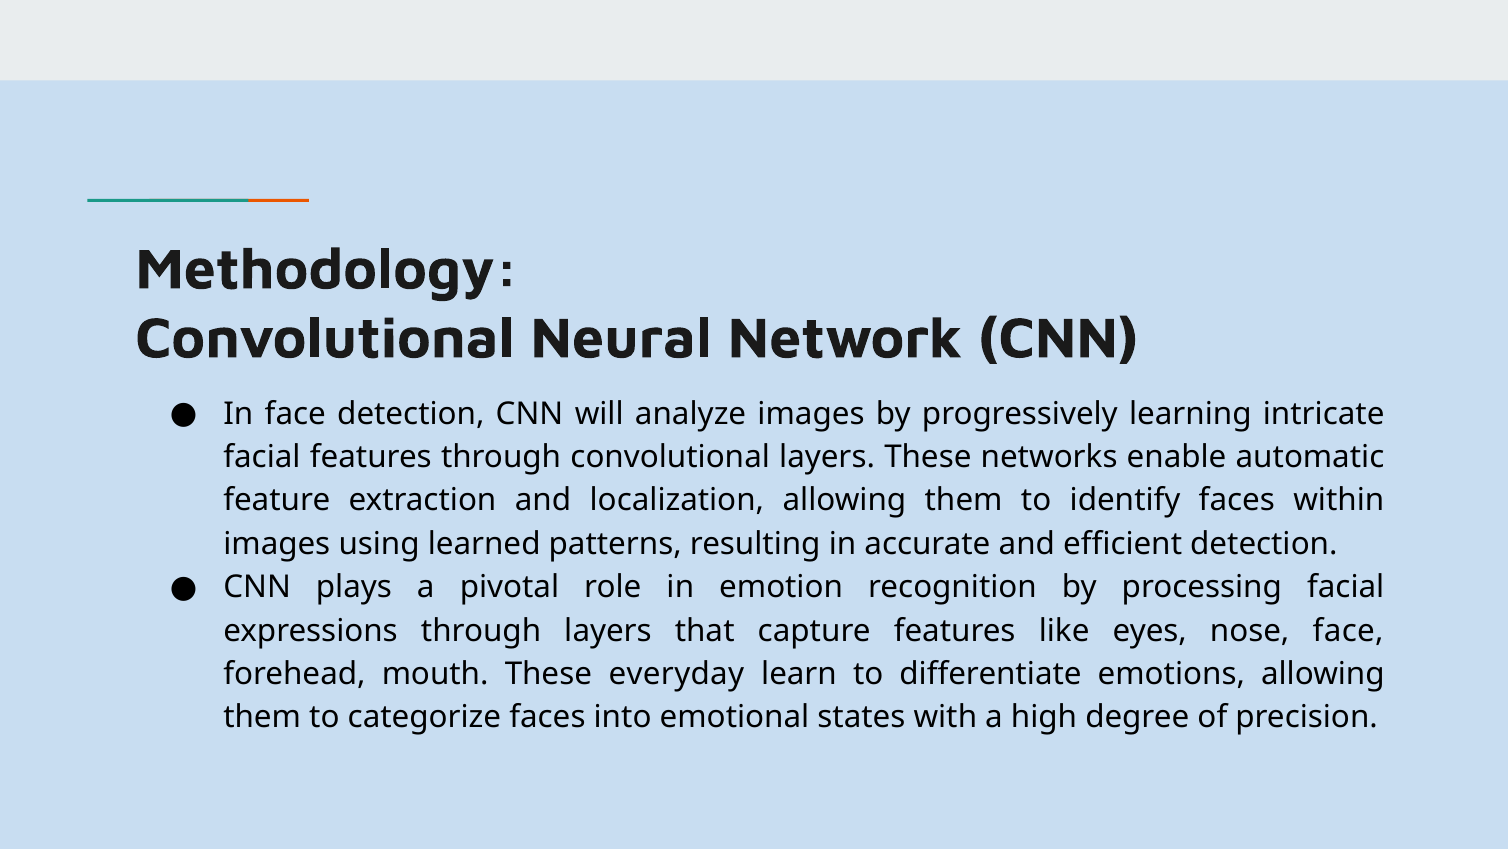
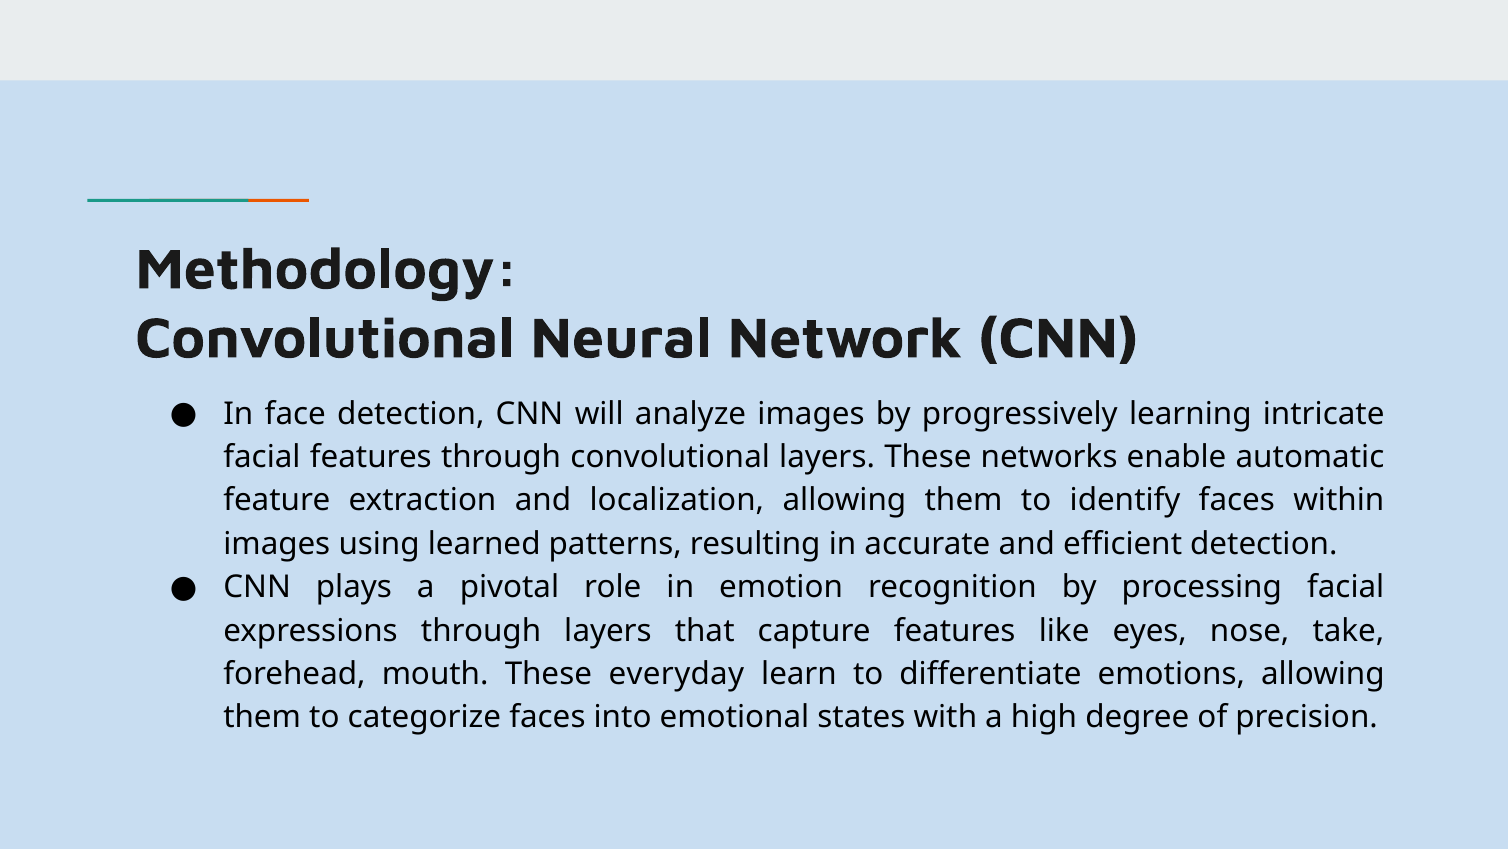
nose face: face -> take
